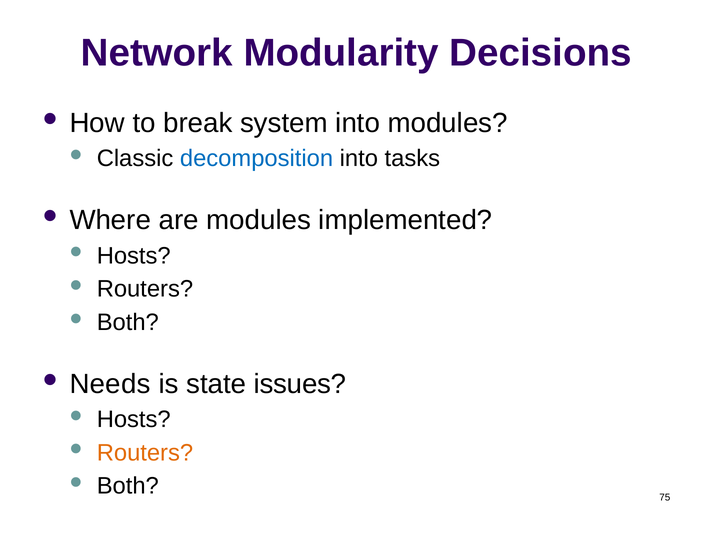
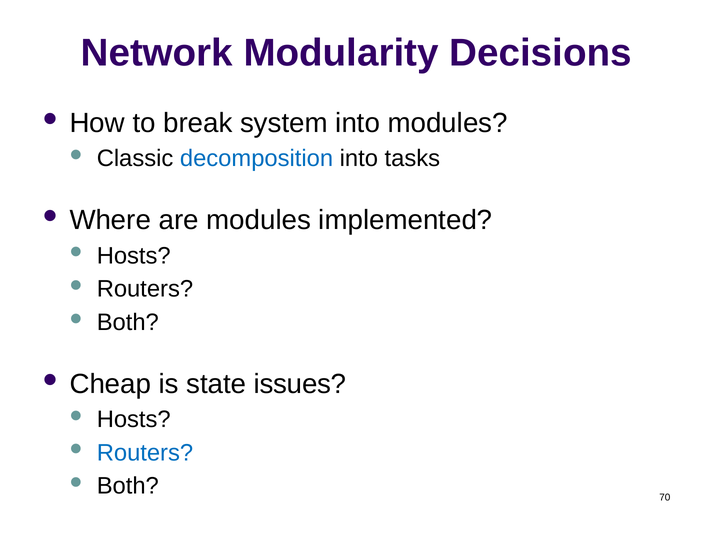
Needs: Needs -> Cheap
Routers at (145, 452) colour: orange -> blue
75: 75 -> 70
